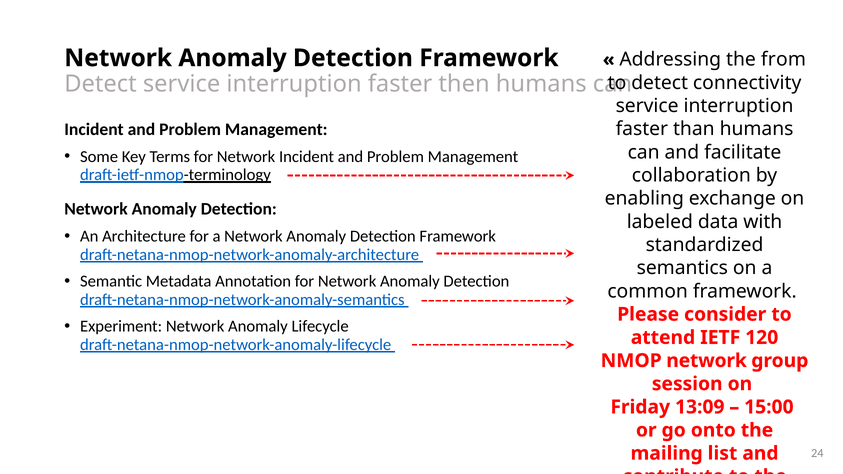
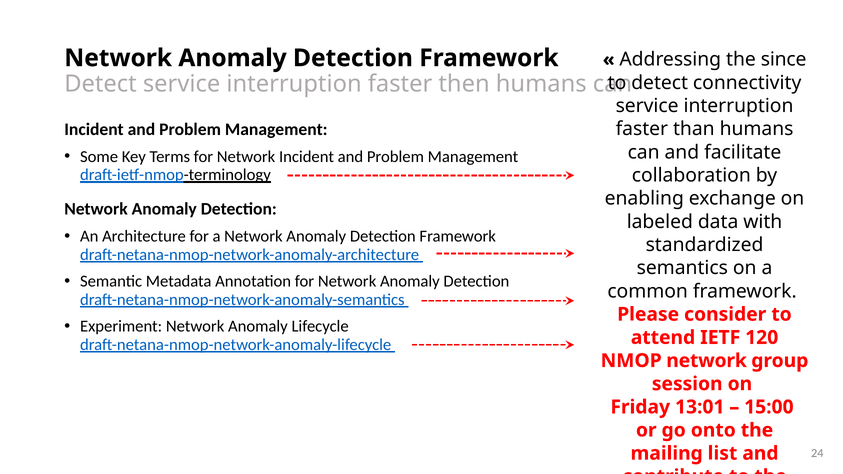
from: from -> since
13:09: 13:09 -> 13:01
